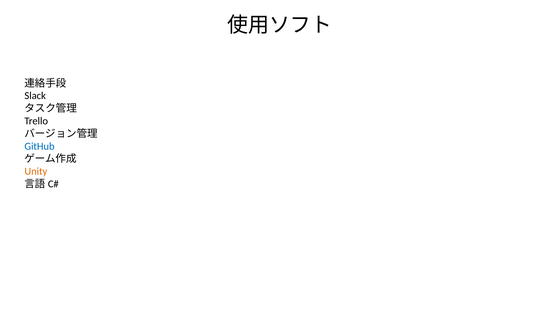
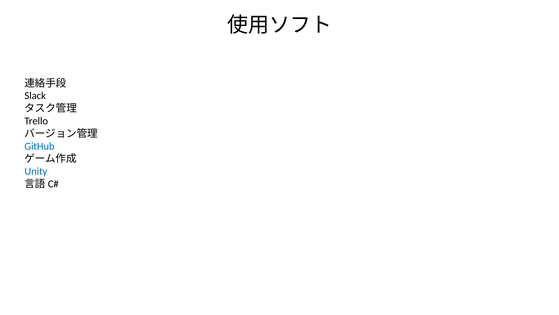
Unity colour: orange -> blue
